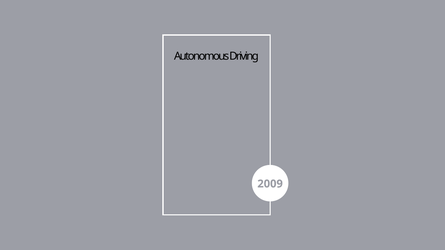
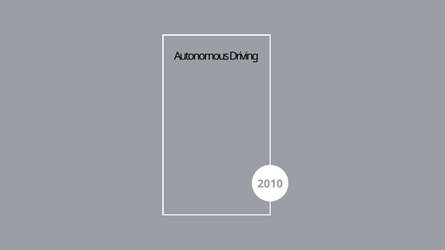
2009: 2009 -> 2010
